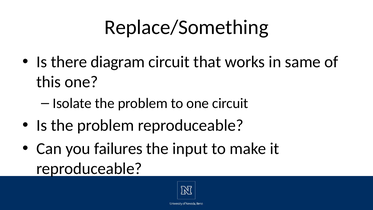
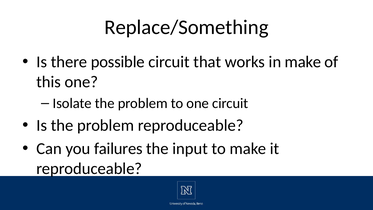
diagram: diagram -> possible
in same: same -> make
